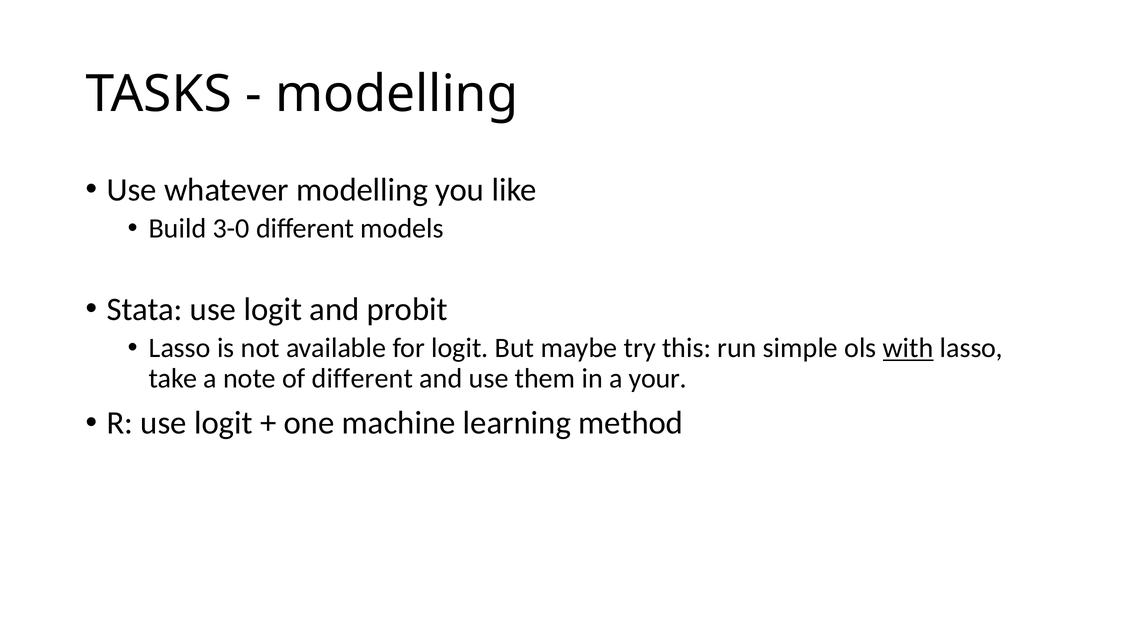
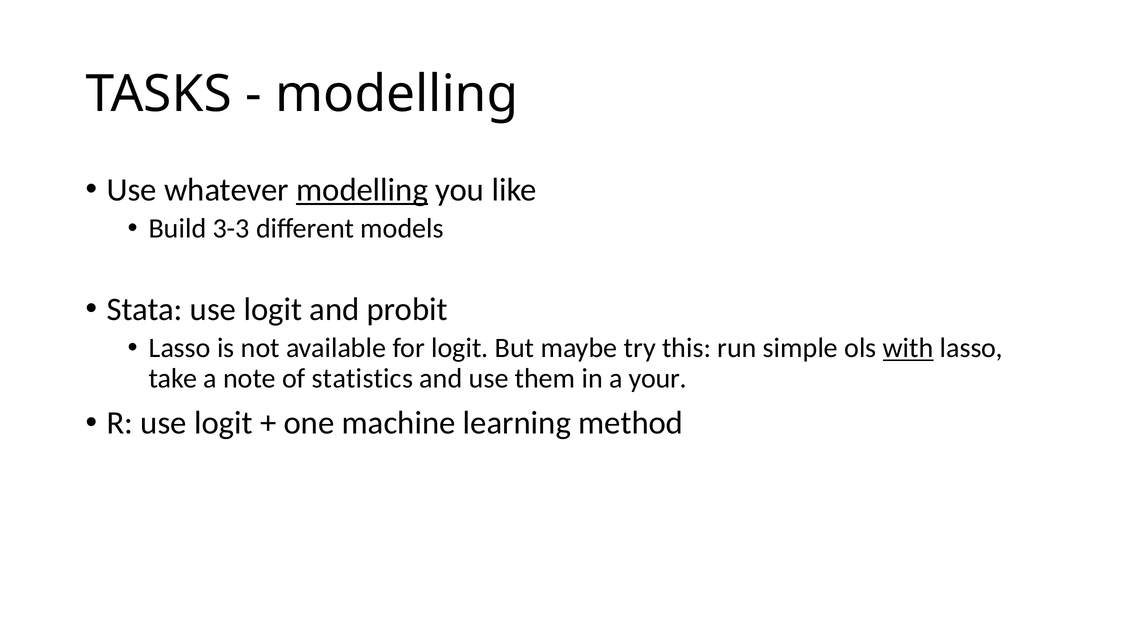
modelling at (362, 190) underline: none -> present
3-0: 3-0 -> 3-3
of different: different -> statistics
